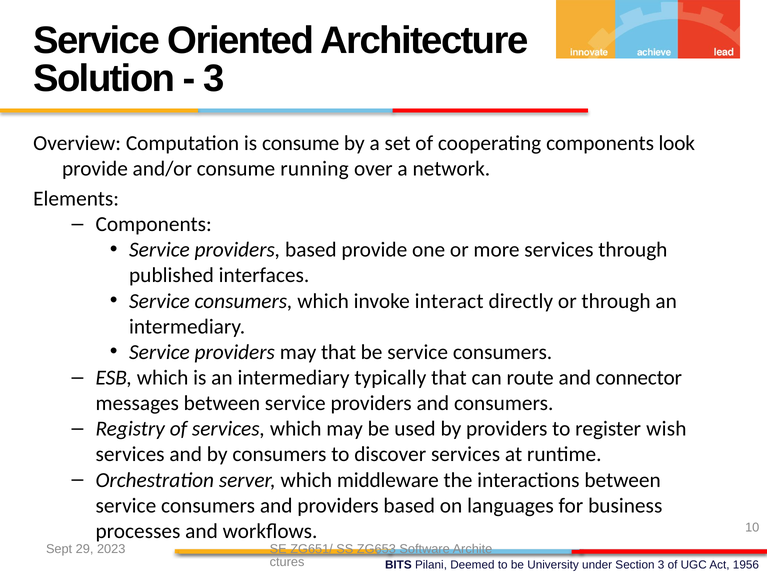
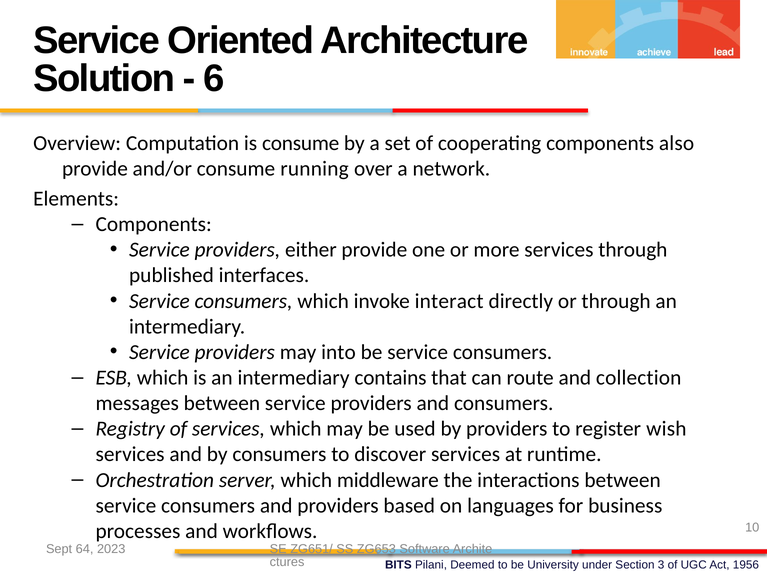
3 at (214, 79): 3 -> 6
look: look -> also
Service providers based: based -> either
may that: that -> into
typically: typically -> contains
connector: connector -> collection
29: 29 -> 64
